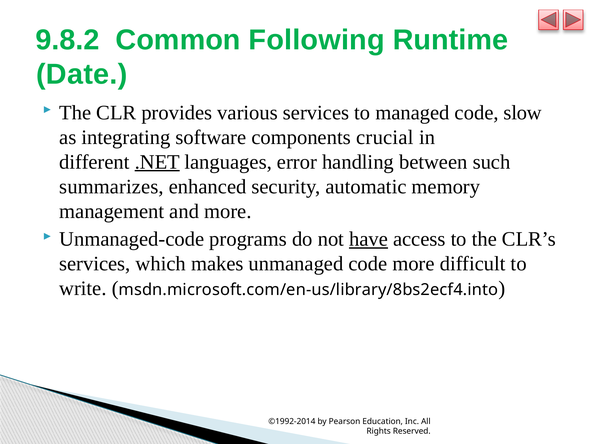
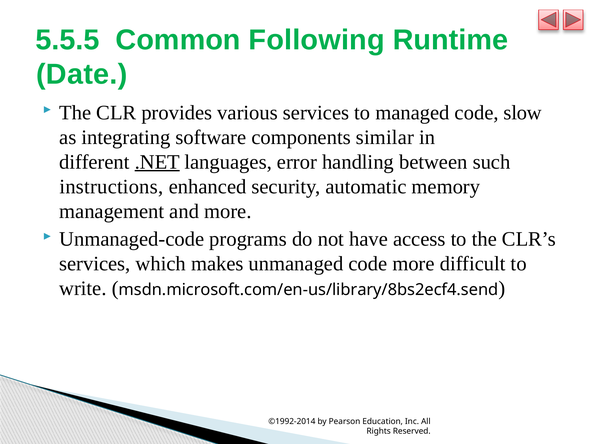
9.8.2: 9.8.2 -> 5.5.5
crucial: crucial -> similar
summarizes: summarizes -> instructions
have underline: present -> none
msdn.microsoft.com/en-us/library/8bs2ecf4.into: msdn.microsoft.com/en-us/library/8bs2ecf4.into -> msdn.microsoft.com/en-us/library/8bs2ecf4.send
